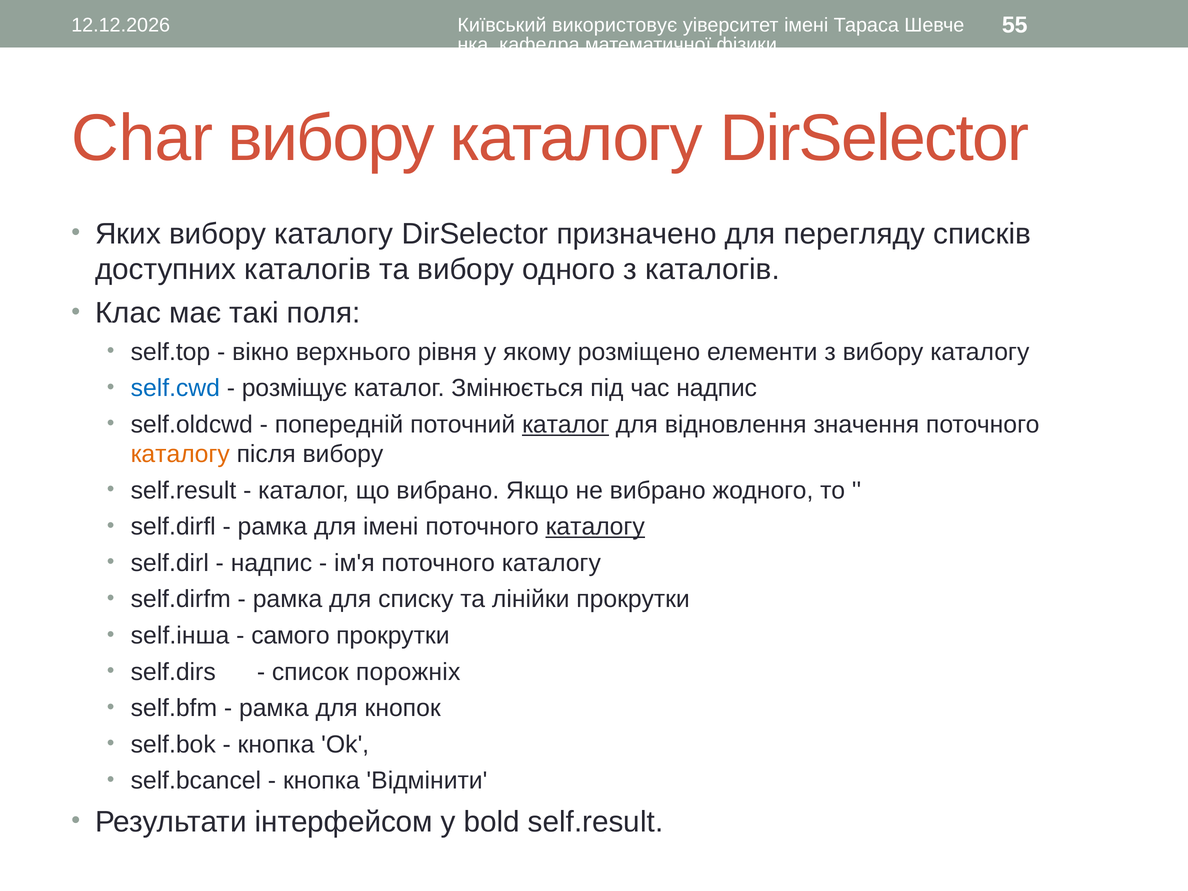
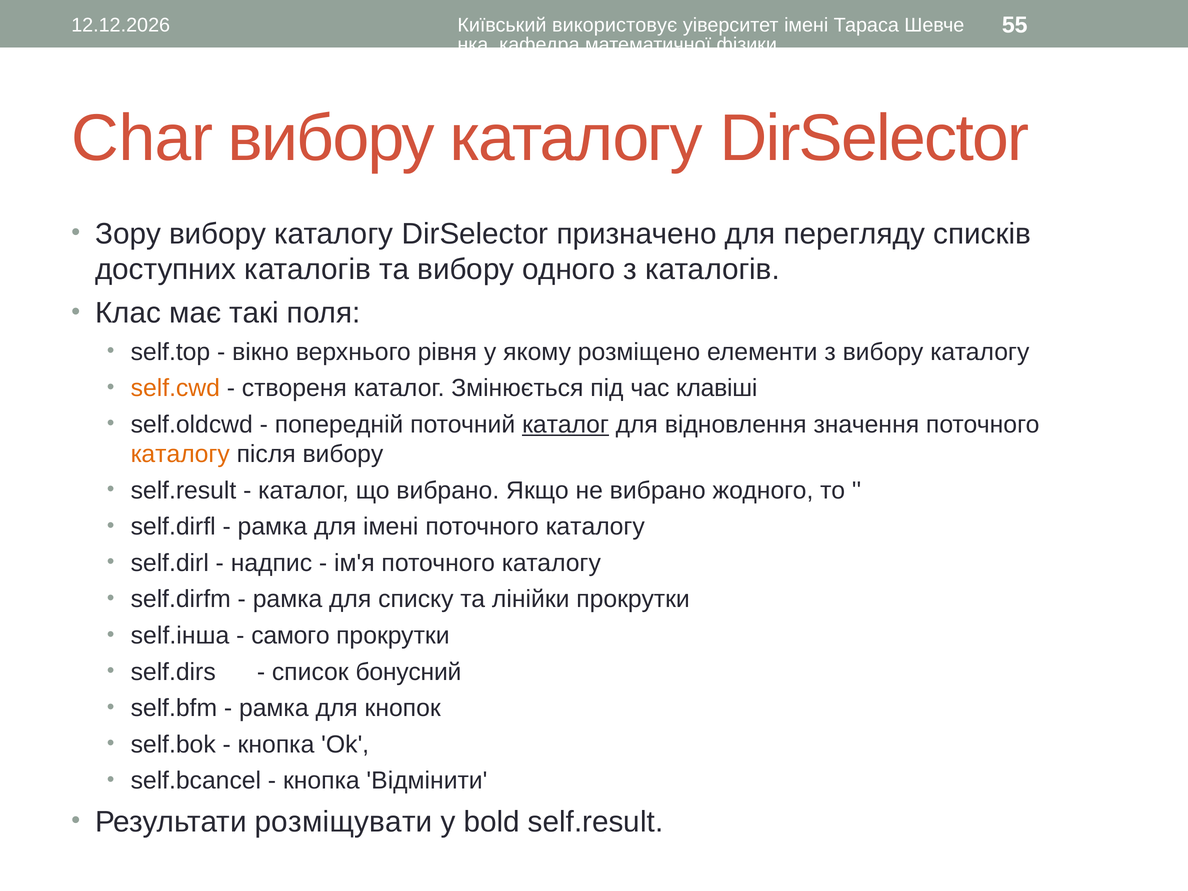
Яких: Яких -> Зору
self.cwd colour: blue -> orange
розміщує: розміщує -> створеня
час надпис: надпис -> клавіші
каталогу at (595, 527) underline: present -> none
порожніх: порожніх -> бонусний
інтерфейсом: інтерфейсом -> розміщувати
